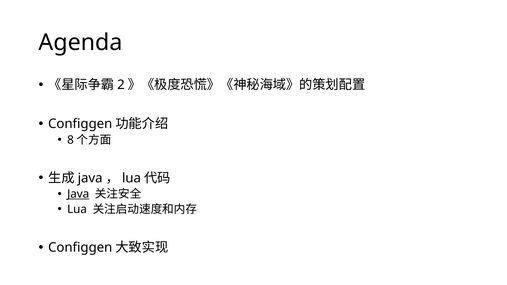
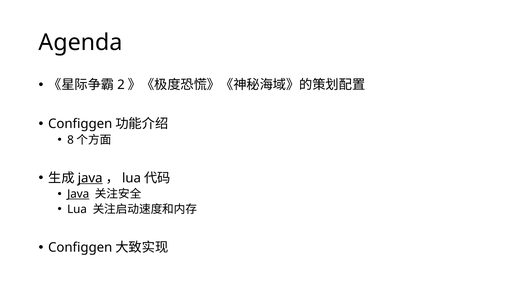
java at (90, 178) underline: none -> present
